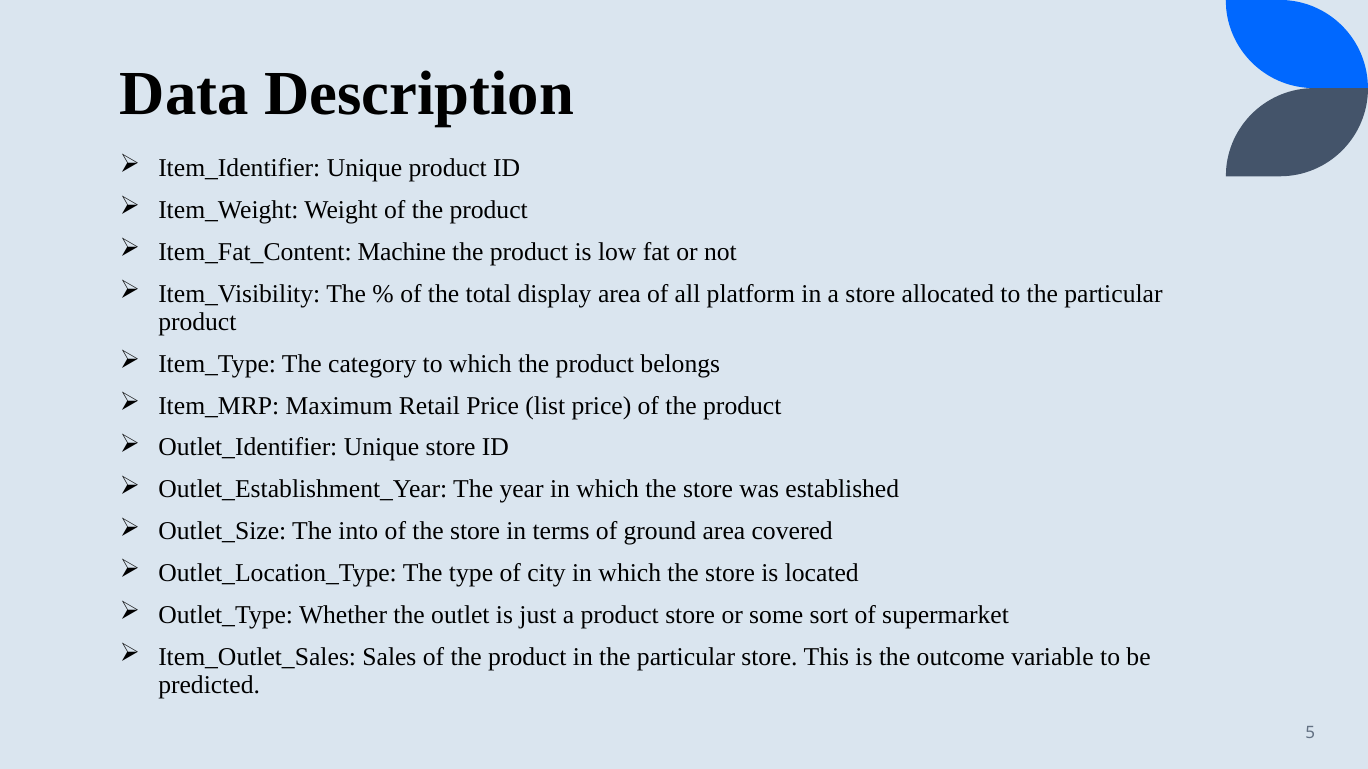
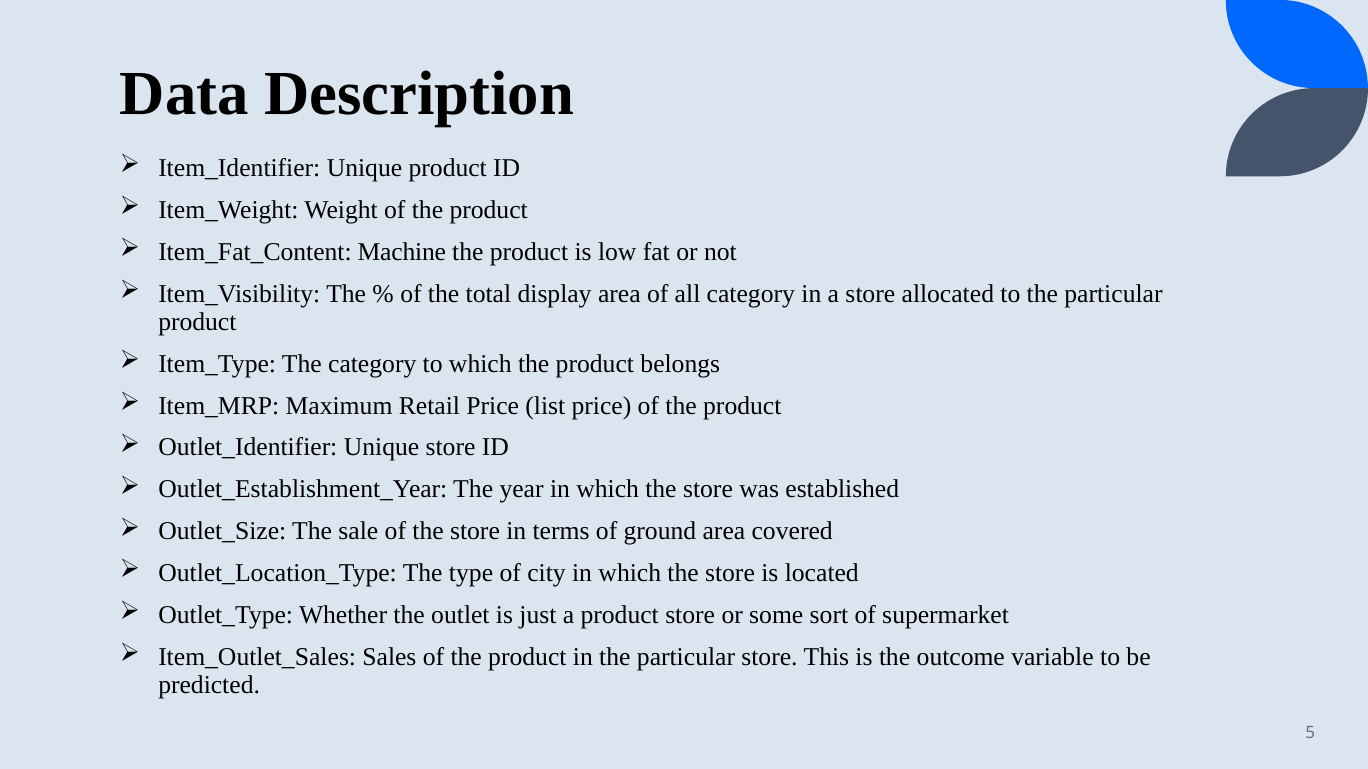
all platform: platform -> category
into: into -> sale
